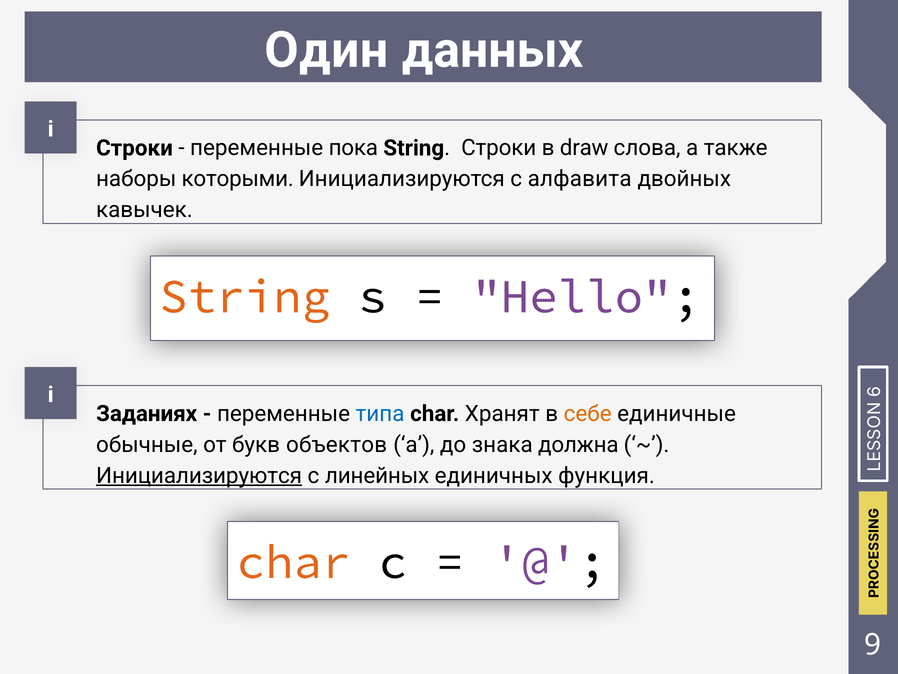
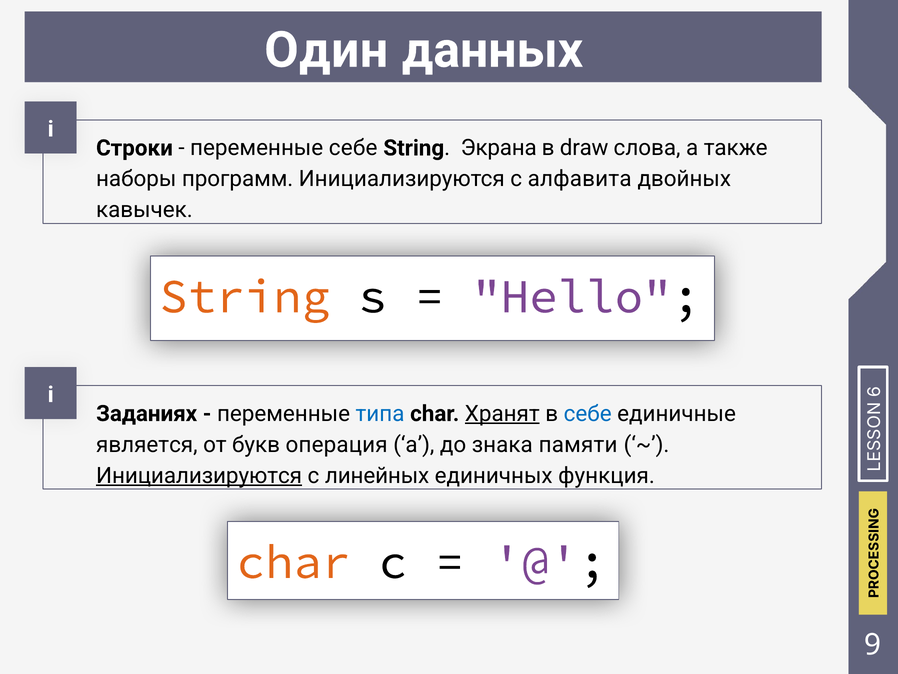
переменные пока: пока -> себе
String Строки: Строки -> Экрана
которыми: которыми -> программ
Хранят underline: none -> present
себе at (588, 413) colour: orange -> blue
обычные: обычные -> является
объектов: объектов -> операция
должна: должна -> памяти
